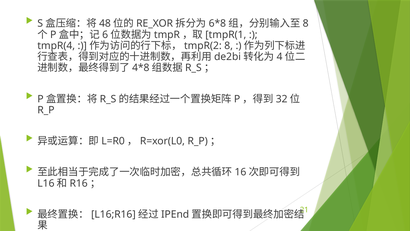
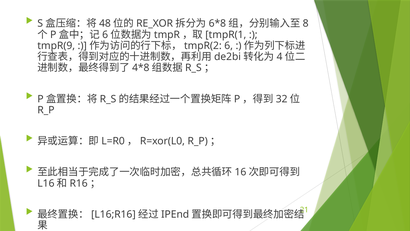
tmpR(4: tmpR(4 -> tmpR(9
8 at (229, 46): 8 -> 6
